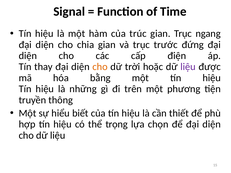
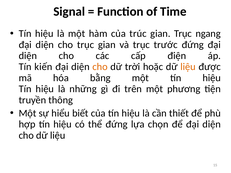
cho chia: chia -> trục
thay: thay -> kiến
liệu at (188, 67) colour: purple -> orange
thể trọng: trọng -> đứng
